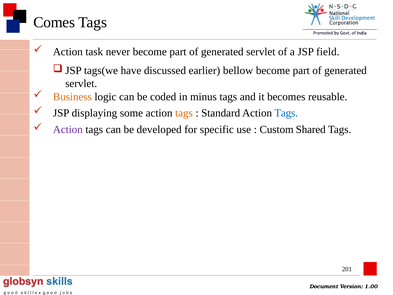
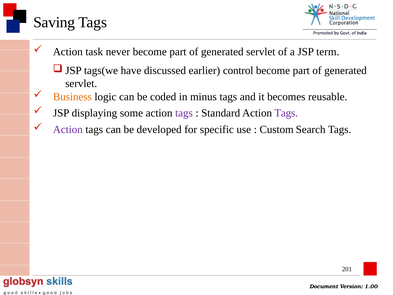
Comes: Comes -> Saving
field: field -> term
bellow: bellow -> control
tags at (184, 113) colour: orange -> purple
Tags at (286, 113) colour: blue -> purple
Shared: Shared -> Search
